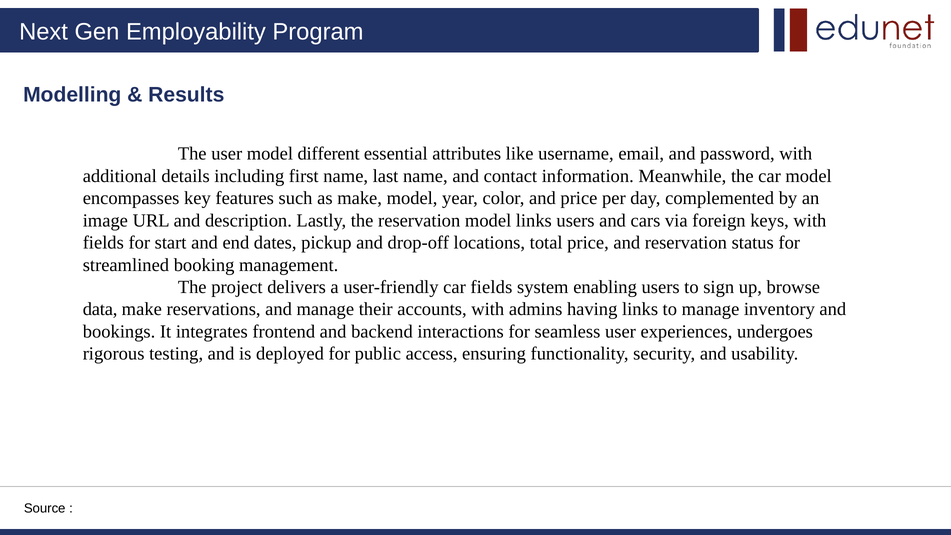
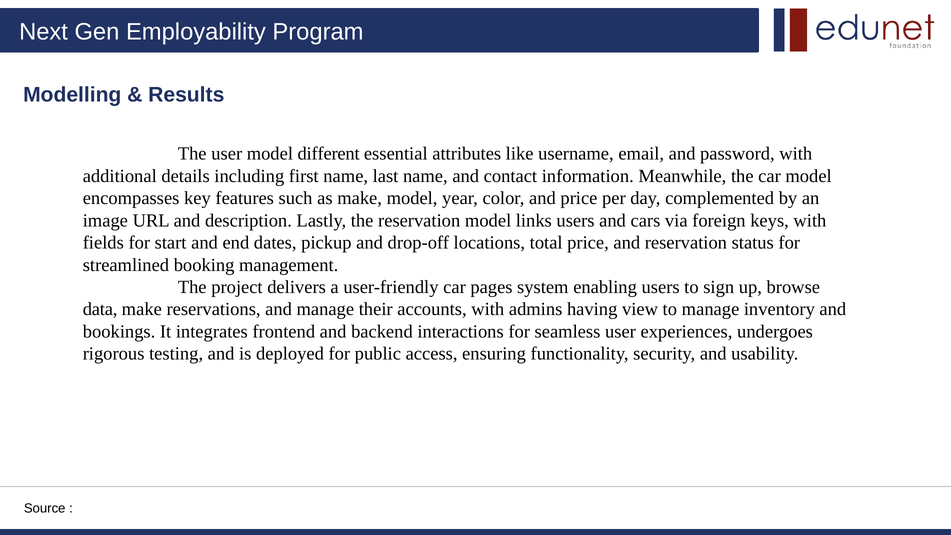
car fields: fields -> pages
having links: links -> view
